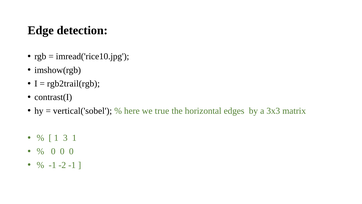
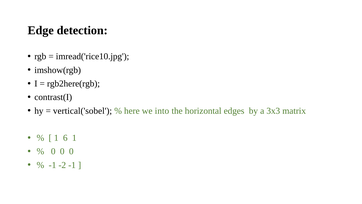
rgb2trail(rgb: rgb2trail(rgb -> rgb2here(rgb
true: true -> into
3: 3 -> 6
